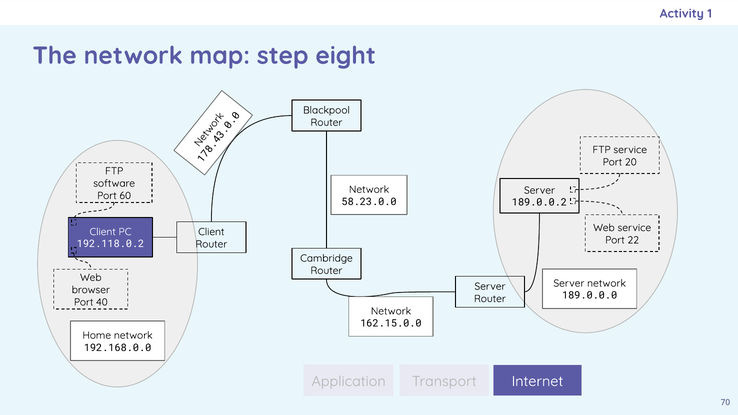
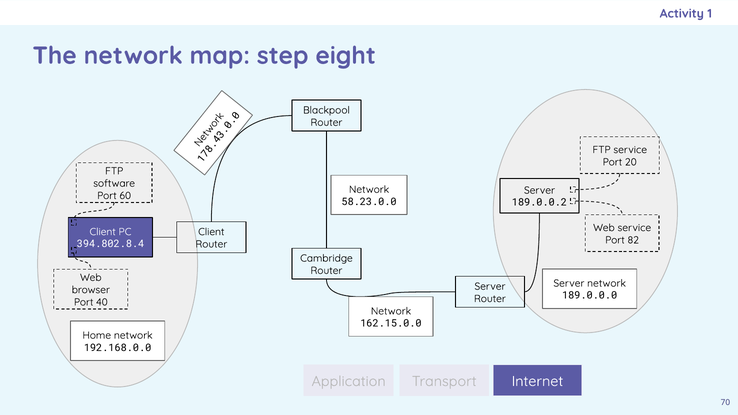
22: 22 -> 82
192.118.0.2: 192.118.0.2 -> 394.802.8.4
